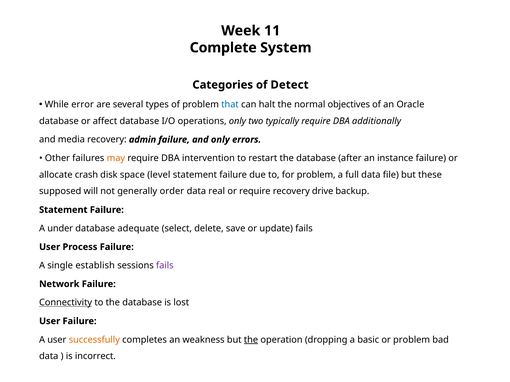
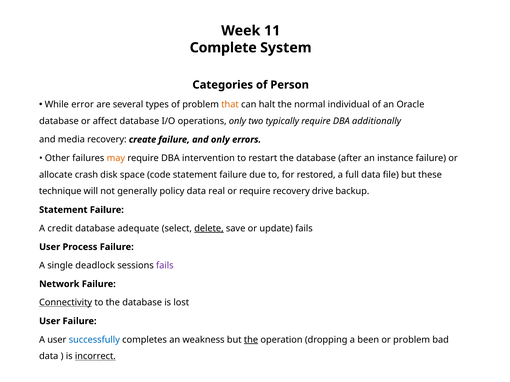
Detect: Detect -> Person
that colour: blue -> orange
objectives: objectives -> individual
admin: admin -> create
level: level -> code
for problem: problem -> restored
supposed: supposed -> technique
order: order -> policy
under: under -> credit
delete underline: none -> present
establish: establish -> deadlock
successfully colour: orange -> blue
basic: basic -> been
incorrect underline: none -> present
